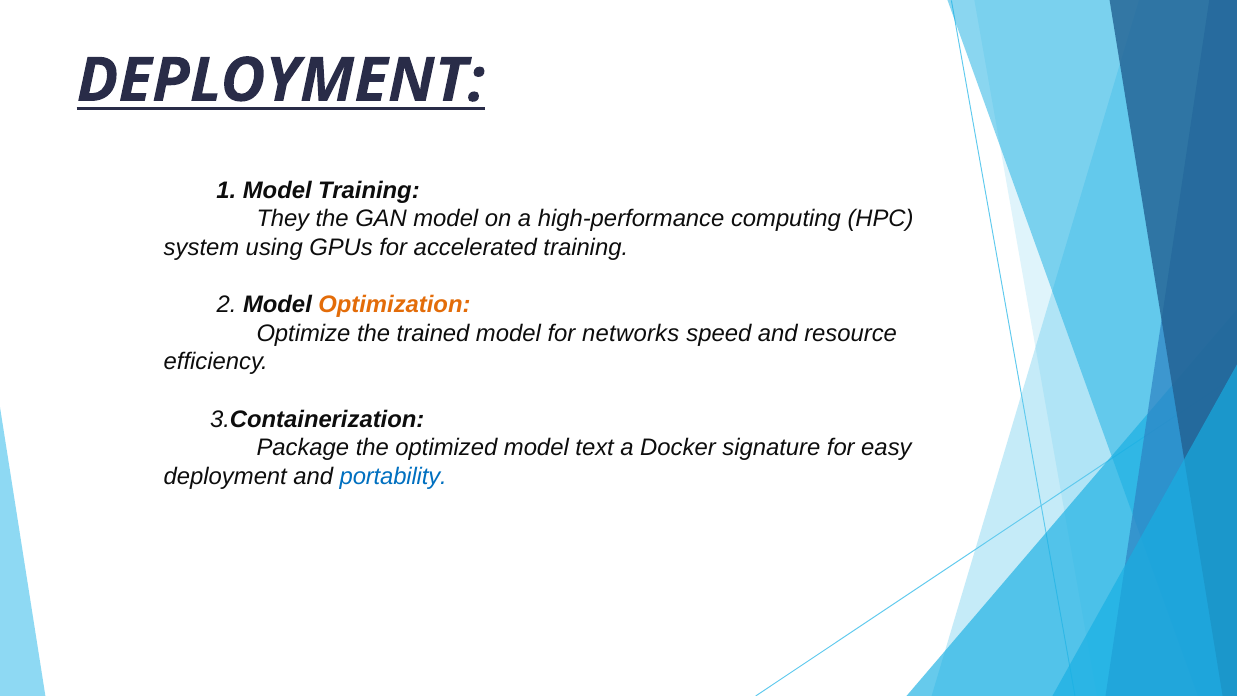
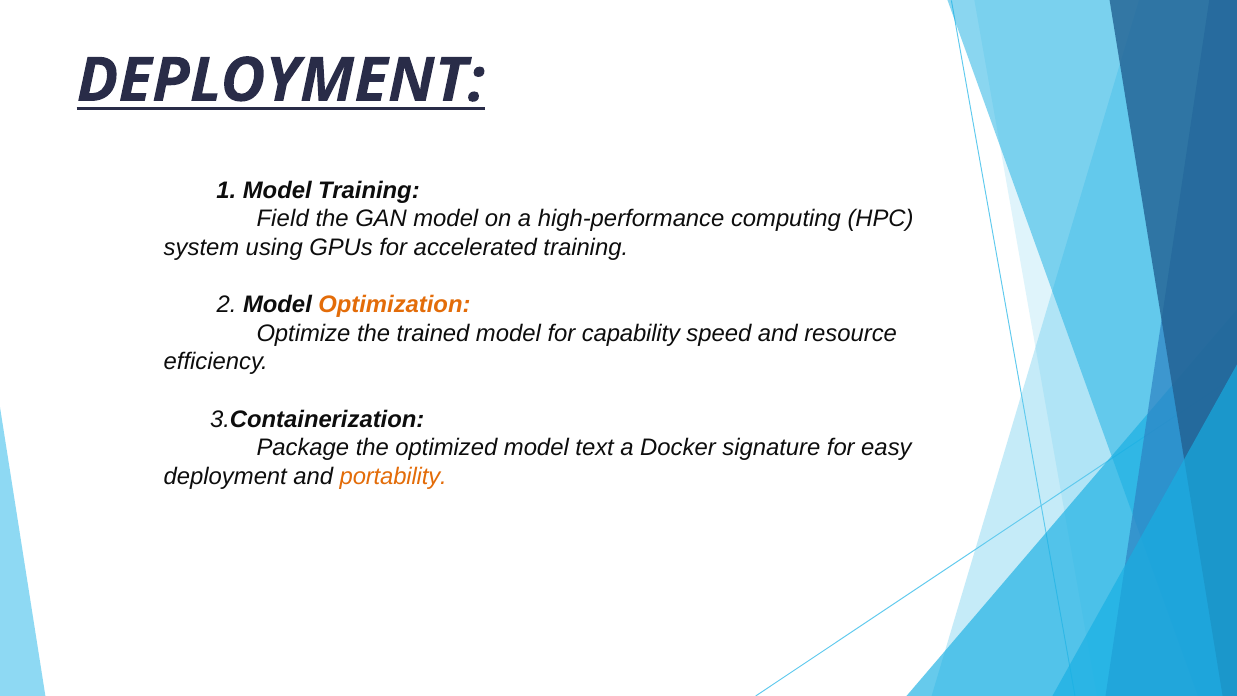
They: They -> Field
networks: networks -> capability
portability colour: blue -> orange
